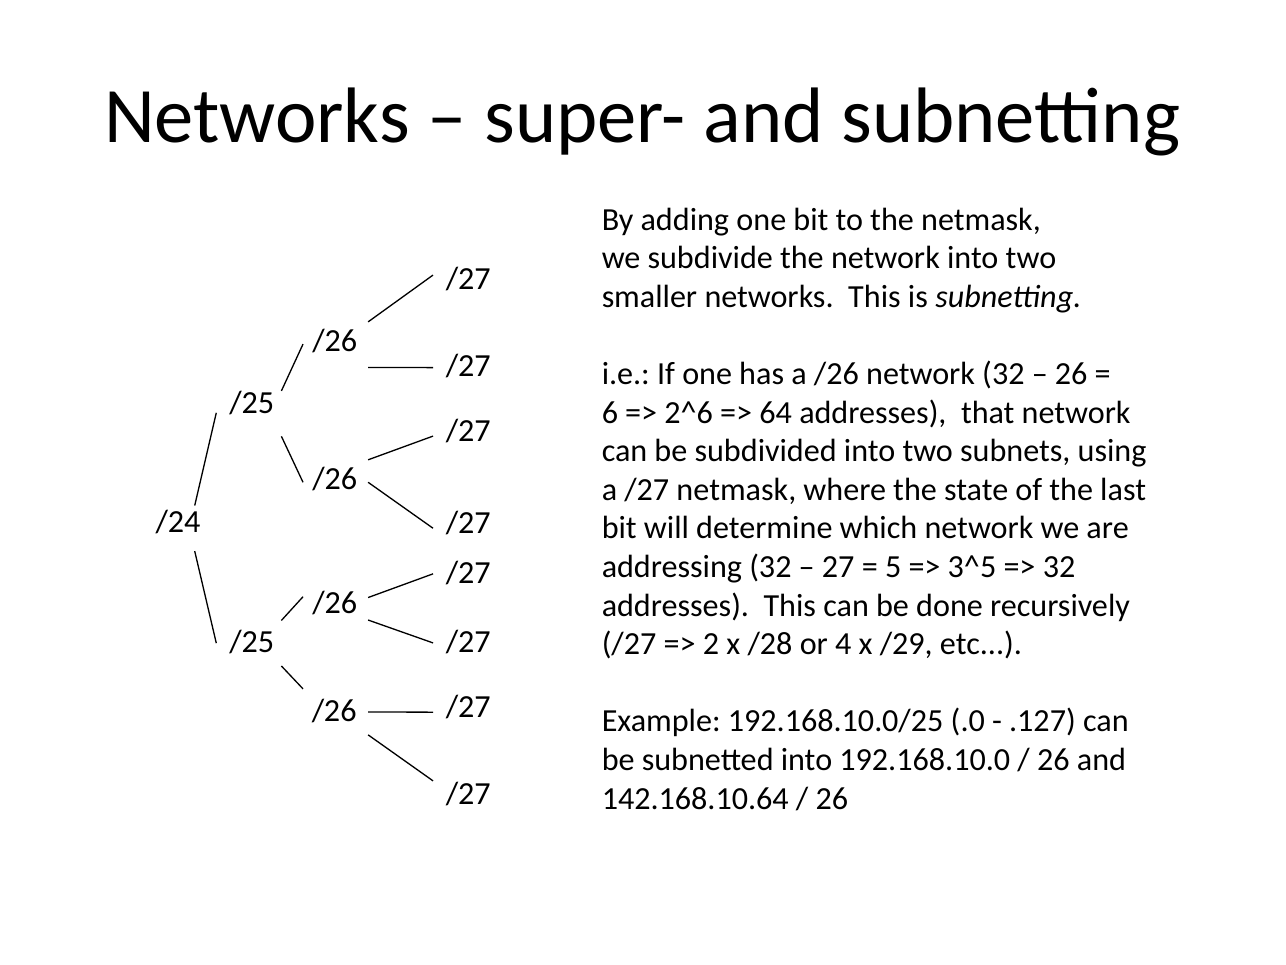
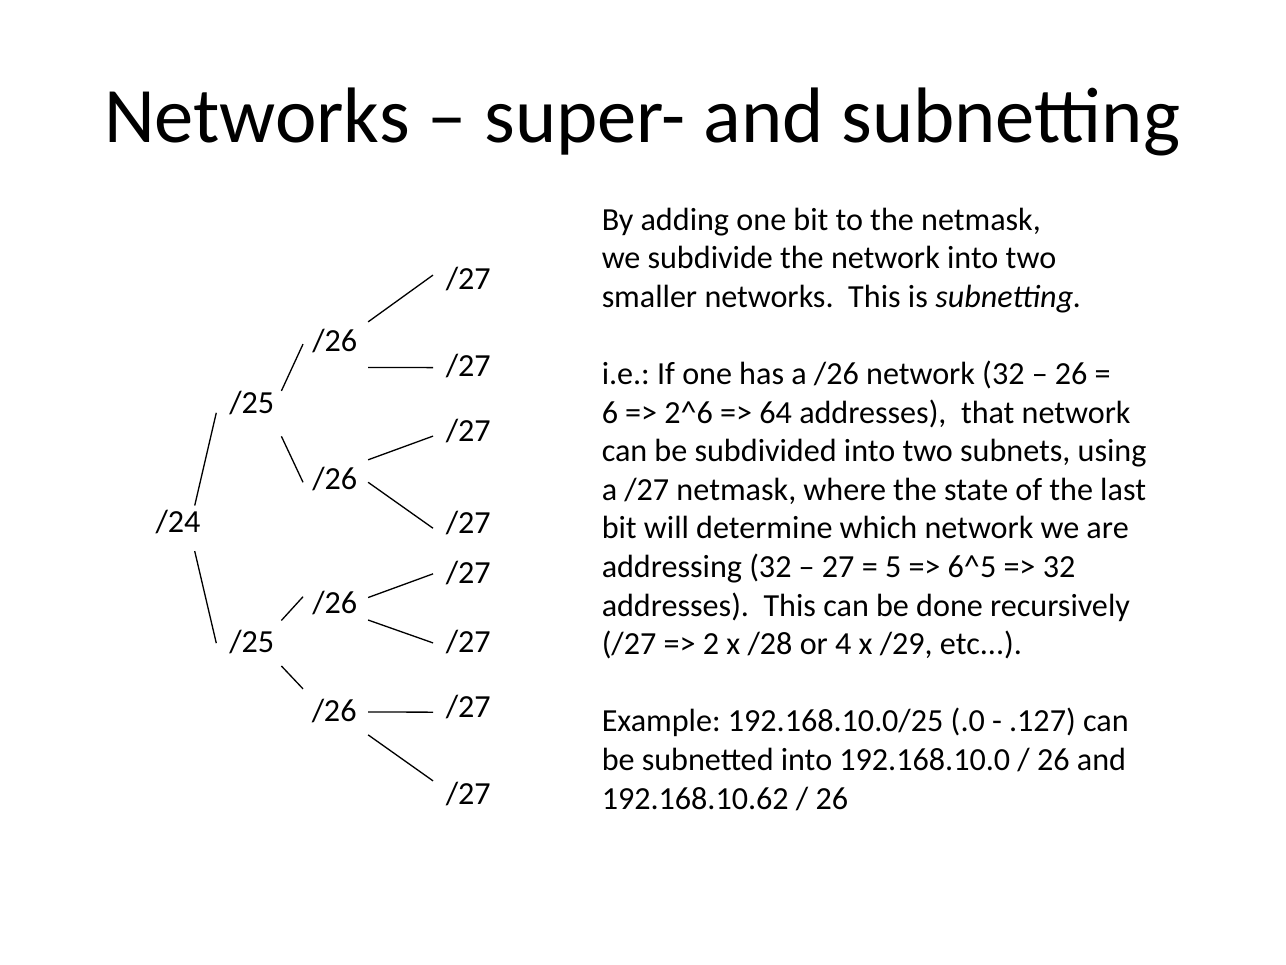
3^5: 3^5 -> 6^5
142.168.10.64: 142.168.10.64 -> 192.168.10.62
